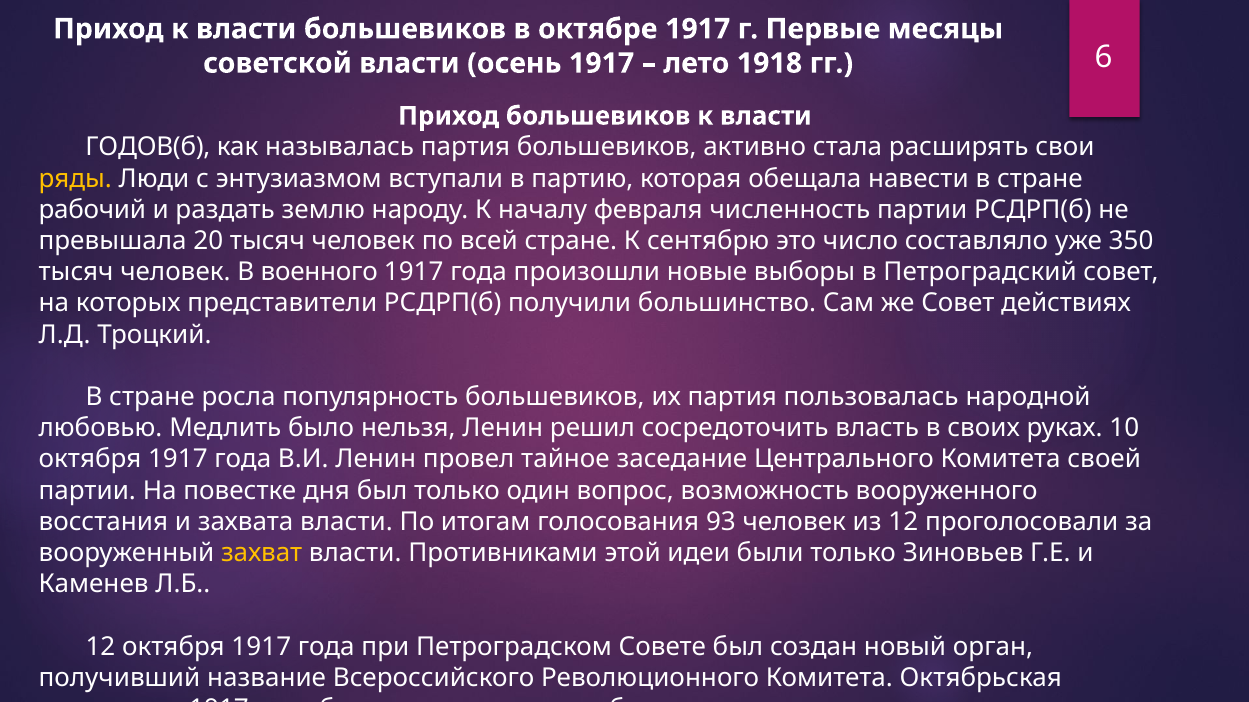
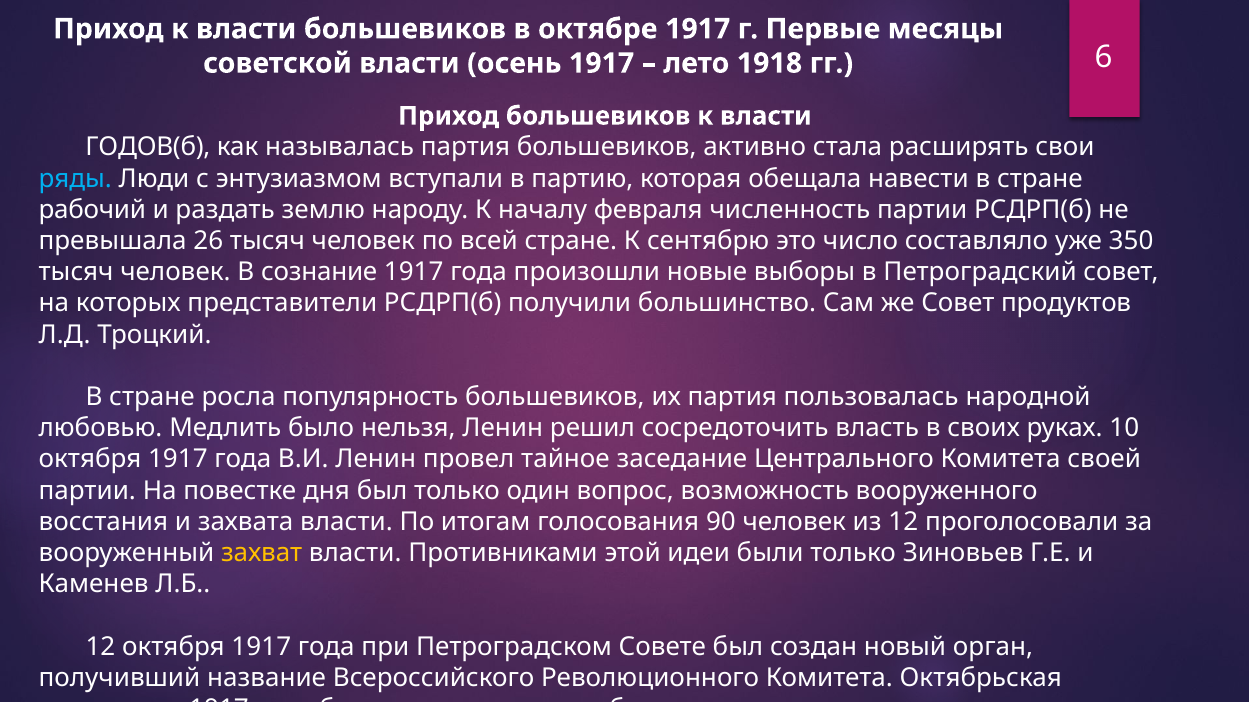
ряды colour: yellow -> light blue
20: 20 -> 26
военного: военного -> сознание
действиях: действиях -> продуктов
93: 93 -> 90
